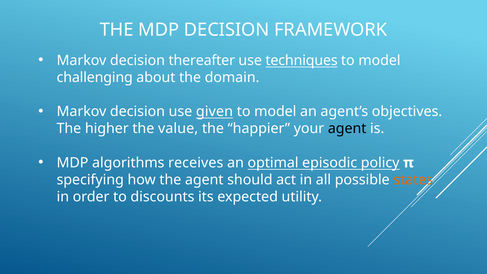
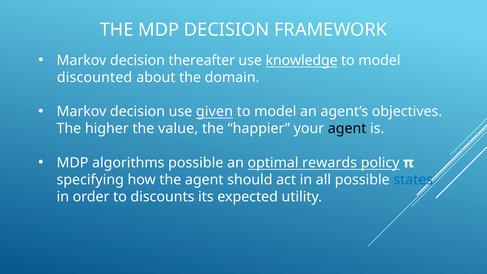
techniques: techniques -> knowledge
challenging: challenging -> discounted
algorithms receives: receives -> possible
episodic: episodic -> rewards
states colour: orange -> blue
